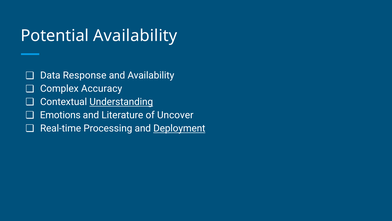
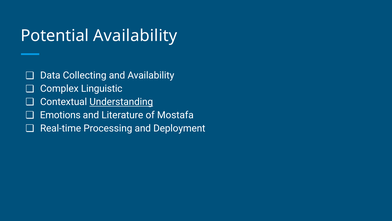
Response: Response -> Collecting
Accuracy: Accuracy -> Linguistic
Uncover: Uncover -> Mostafa
Deployment underline: present -> none
